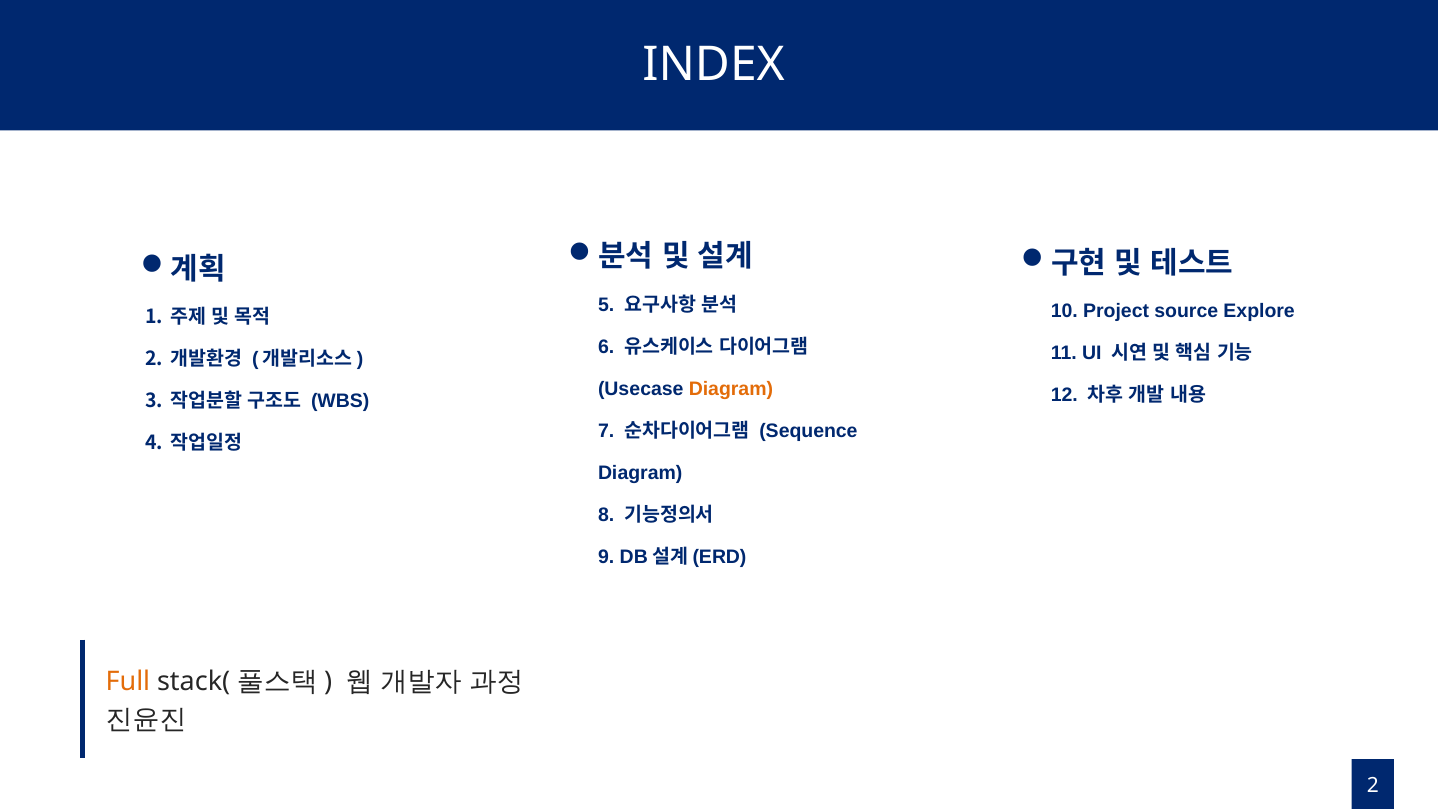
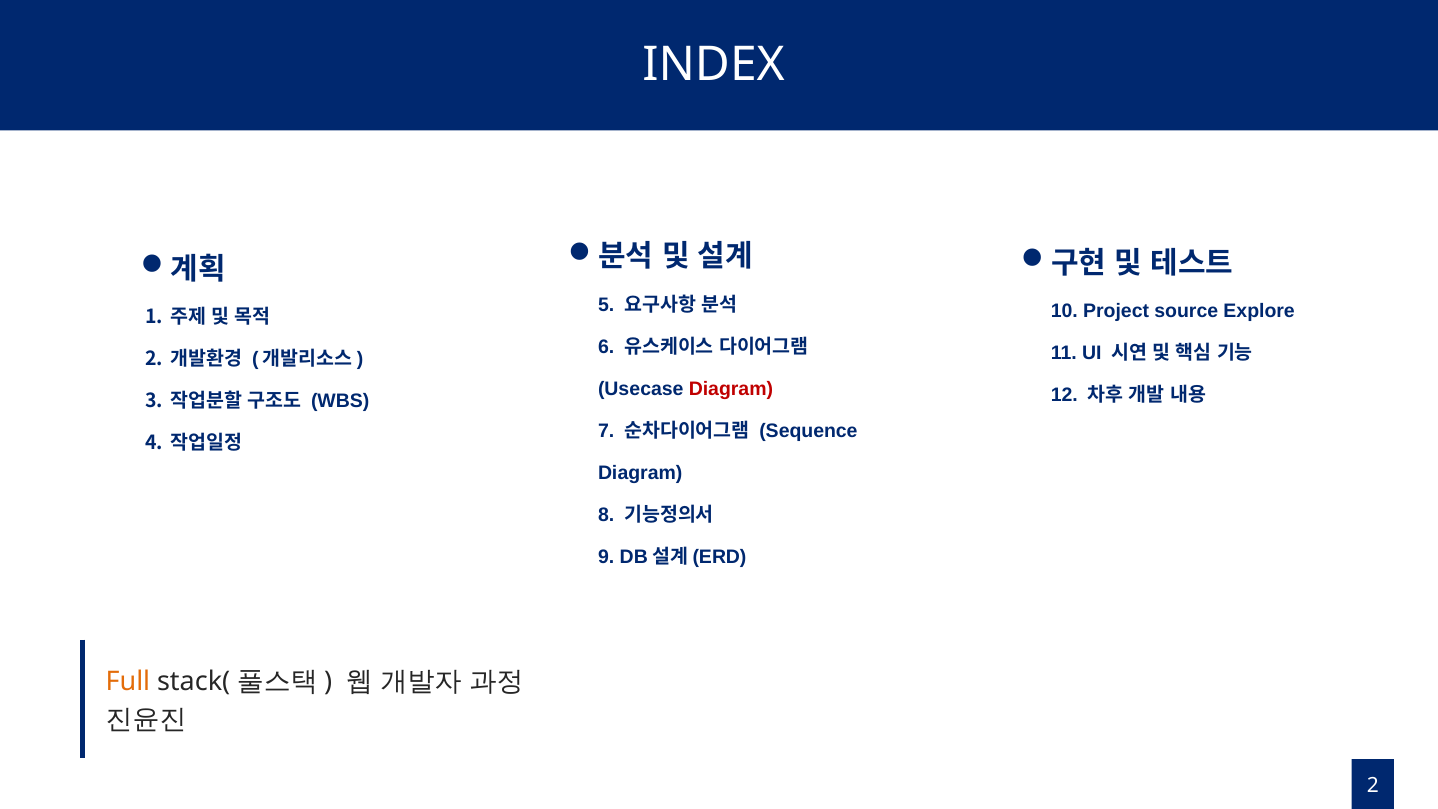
Diagram at (731, 389) colour: orange -> red
